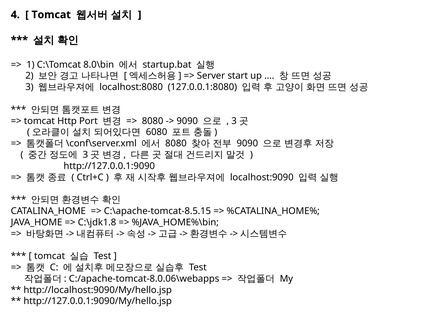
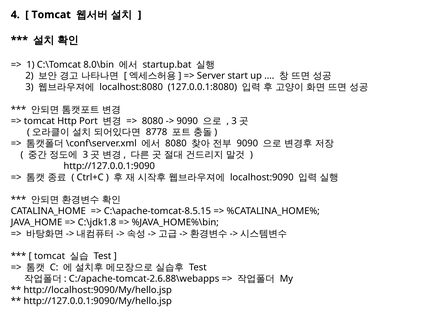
6080: 6080 -> 8778
C:/apache-tomcat-8.0.06\webapps: C:/apache-tomcat-8.0.06\webapps -> C:/apache-tomcat-2.6.88\webapps
